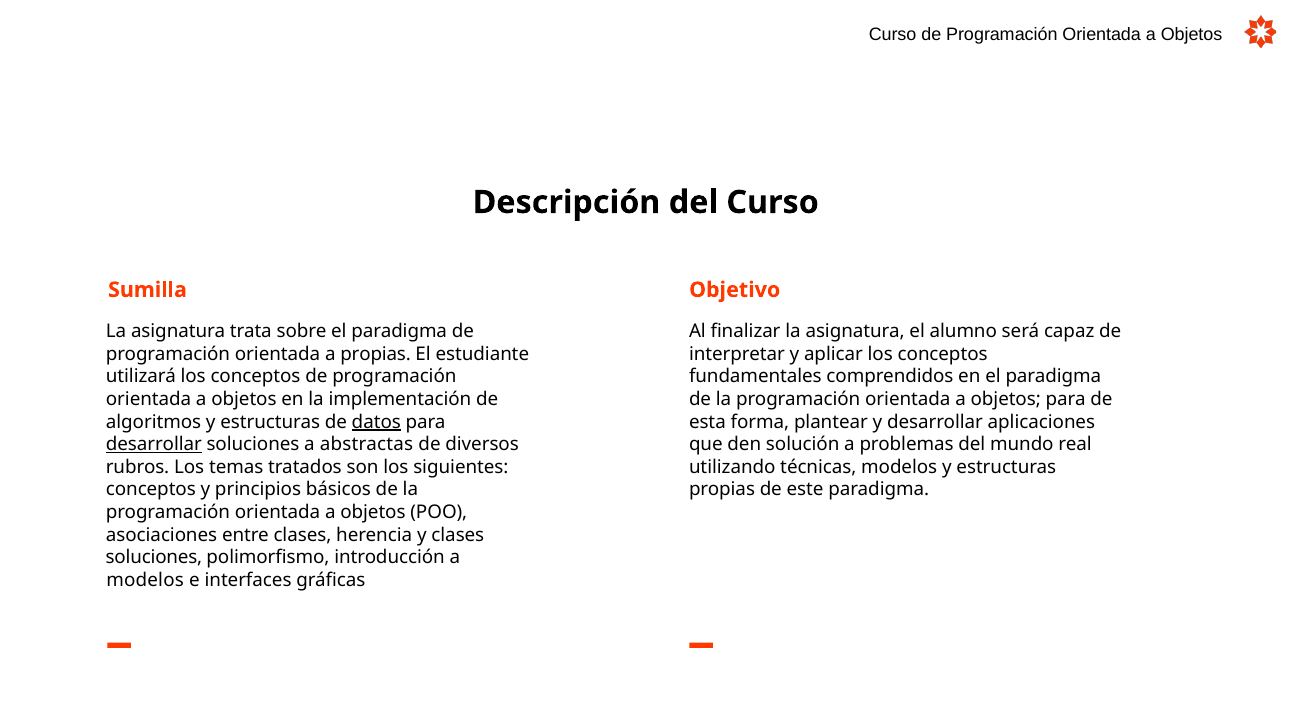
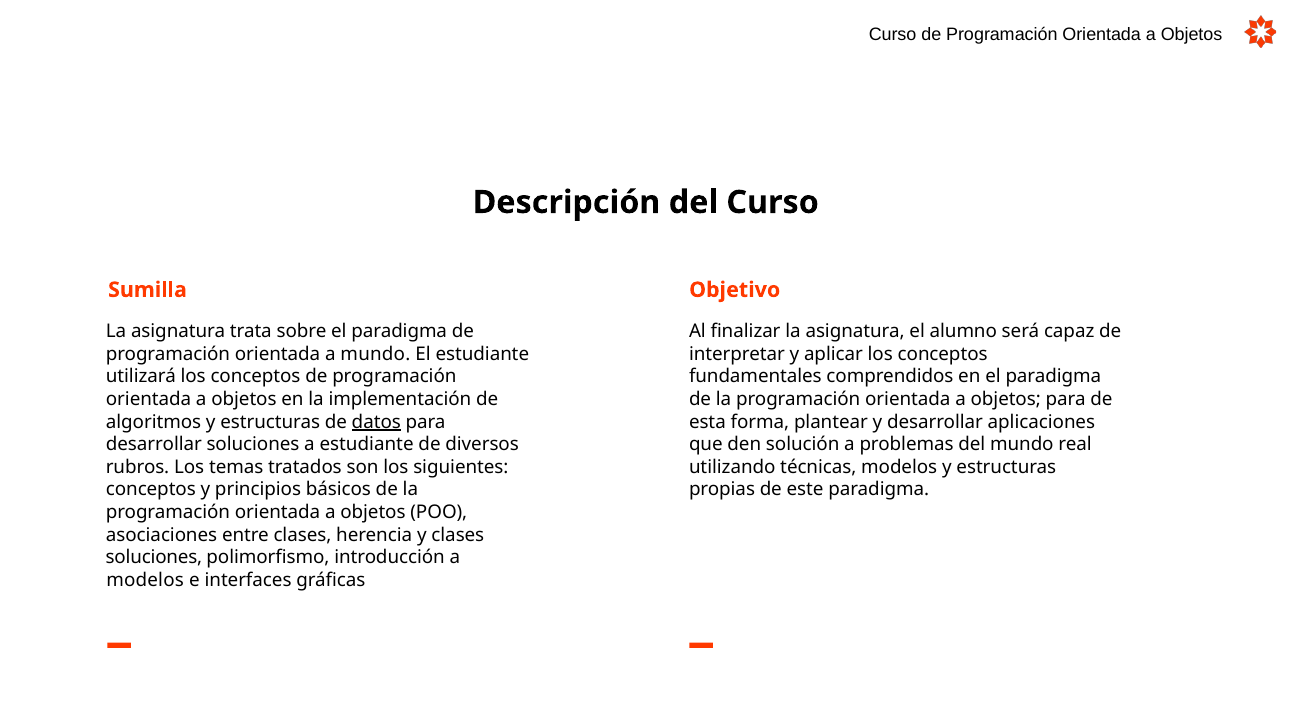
a propias: propias -> mundo
desarrollar at (154, 444) underline: present -> none
a abstractas: abstractas -> estudiante
